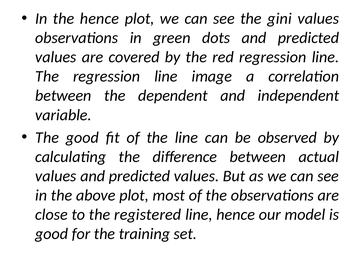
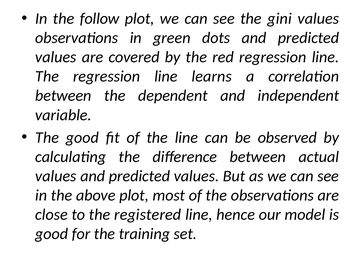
the hence: hence -> follow
image: image -> learns
